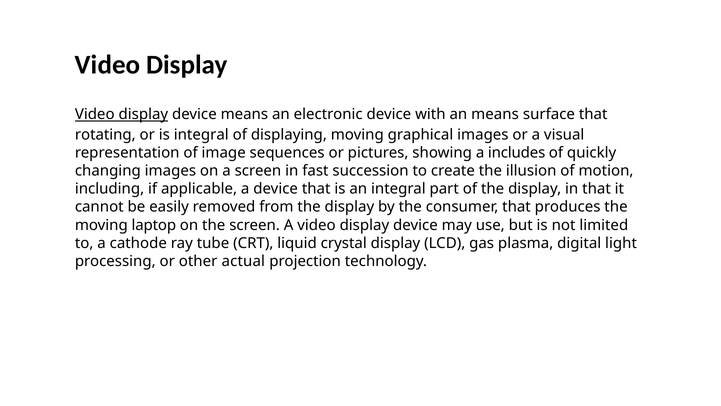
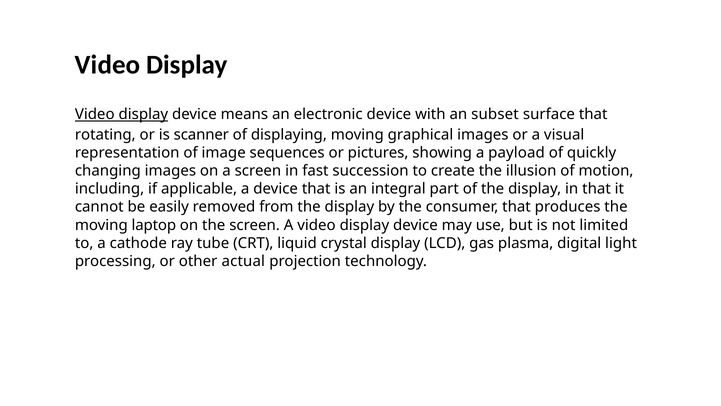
an means: means -> subset
is integral: integral -> scanner
includes: includes -> payload
